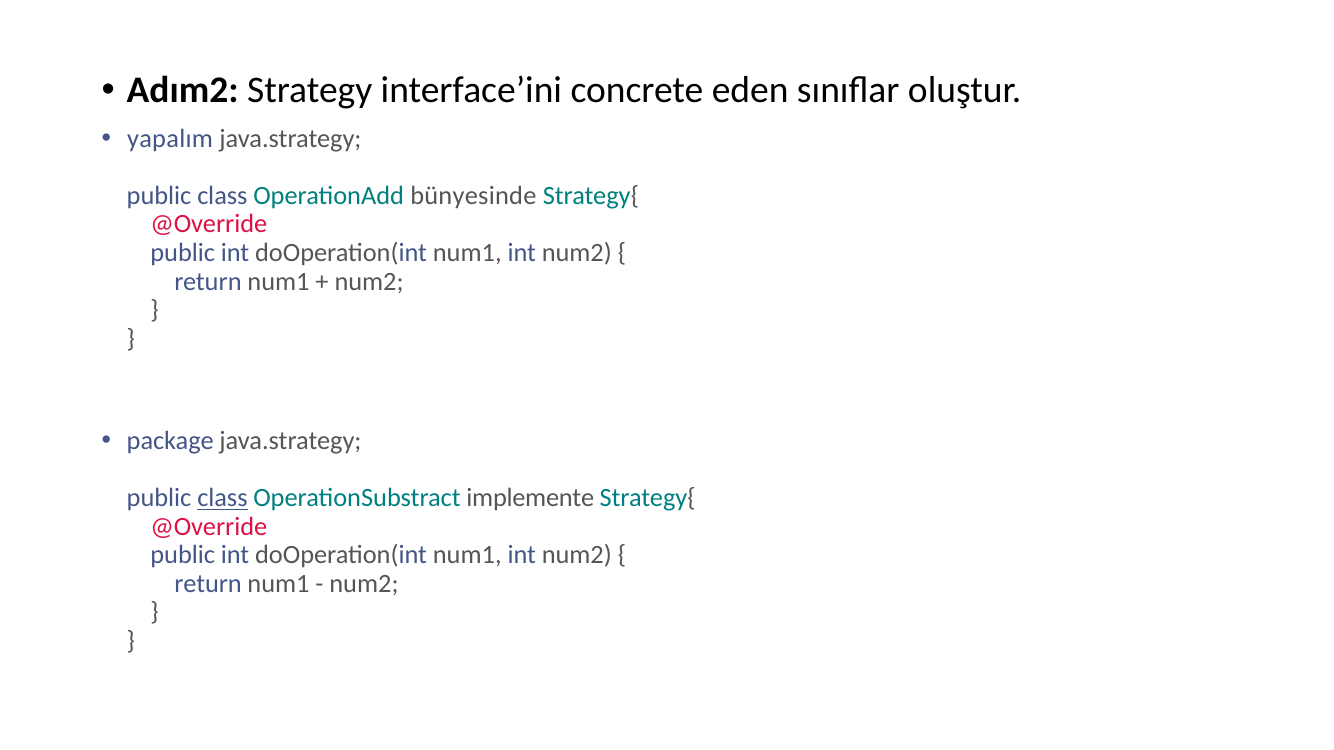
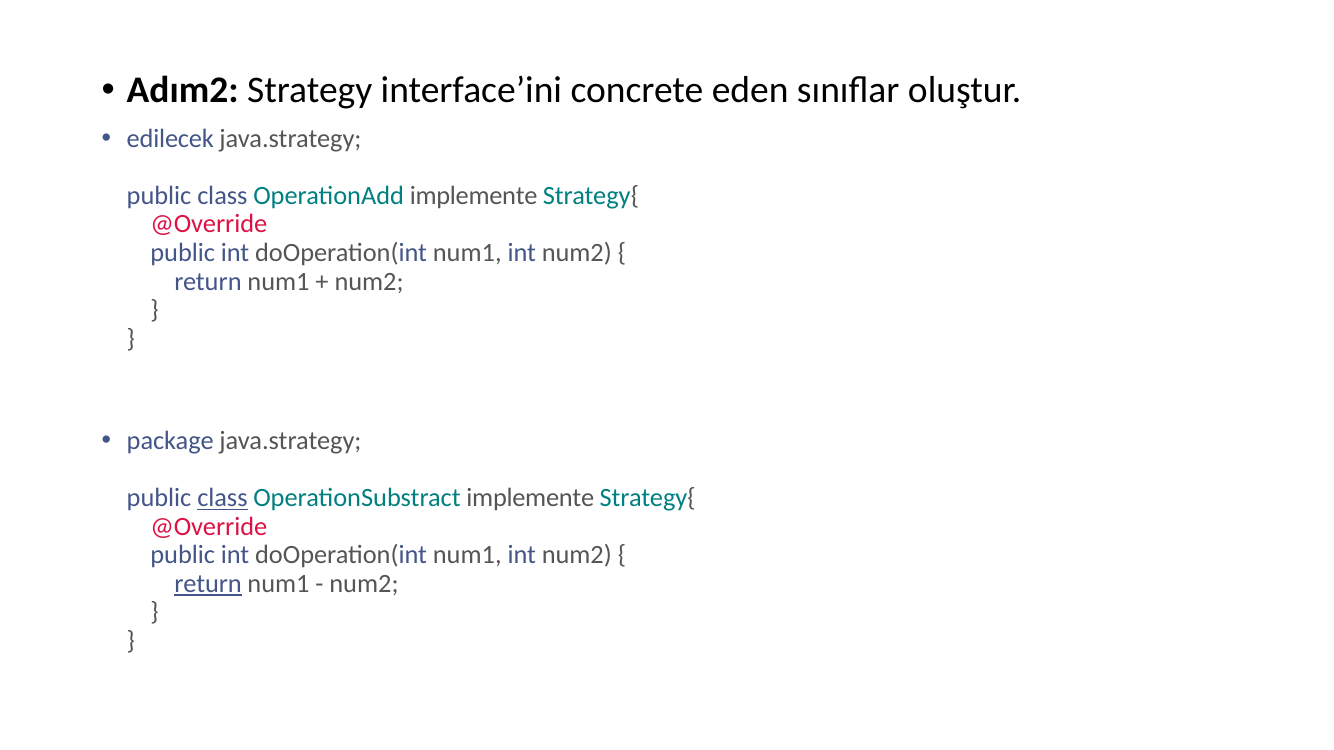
yapalım: yapalım -> edilecek
OperationAdd bünyesinde: bünyesinde -> implemente
return at (208, 584) underline: none -> present
